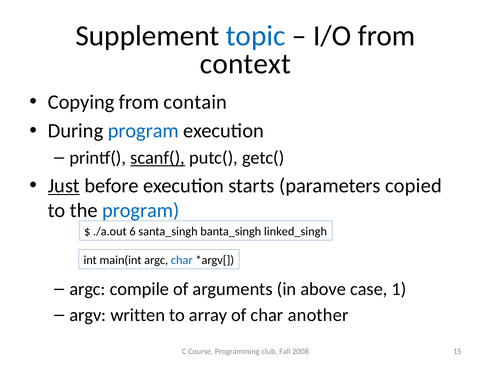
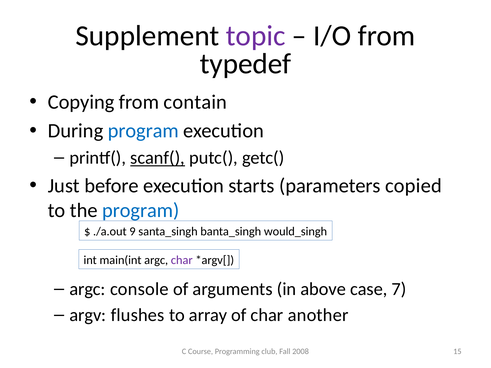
topic colour: blue -> purple
context: context -> typedef
Just underline: present -> none
6: 6 -> 9
linked_singh: linked_singh -> would_singh
char at (182, 260) colour: blue -> purple
compile: compile -> console
1: 1 -> 7
written: written -> flushes
